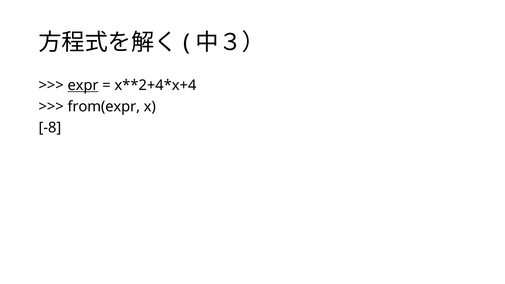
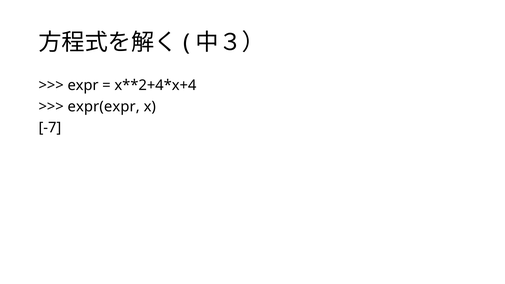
expr underline: present -> none
from(expr: from(expr -> expr(expr
-8: -8 -> -7
